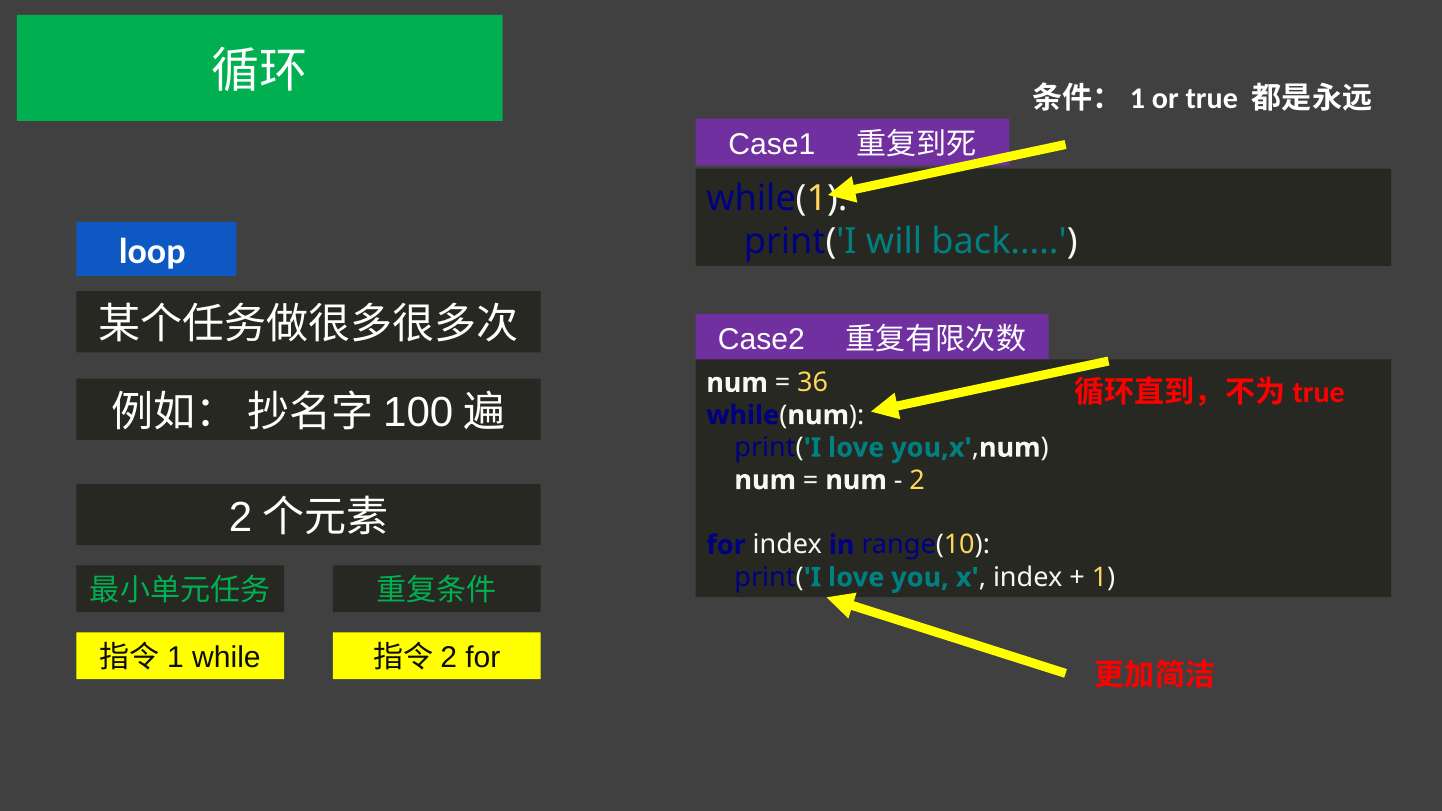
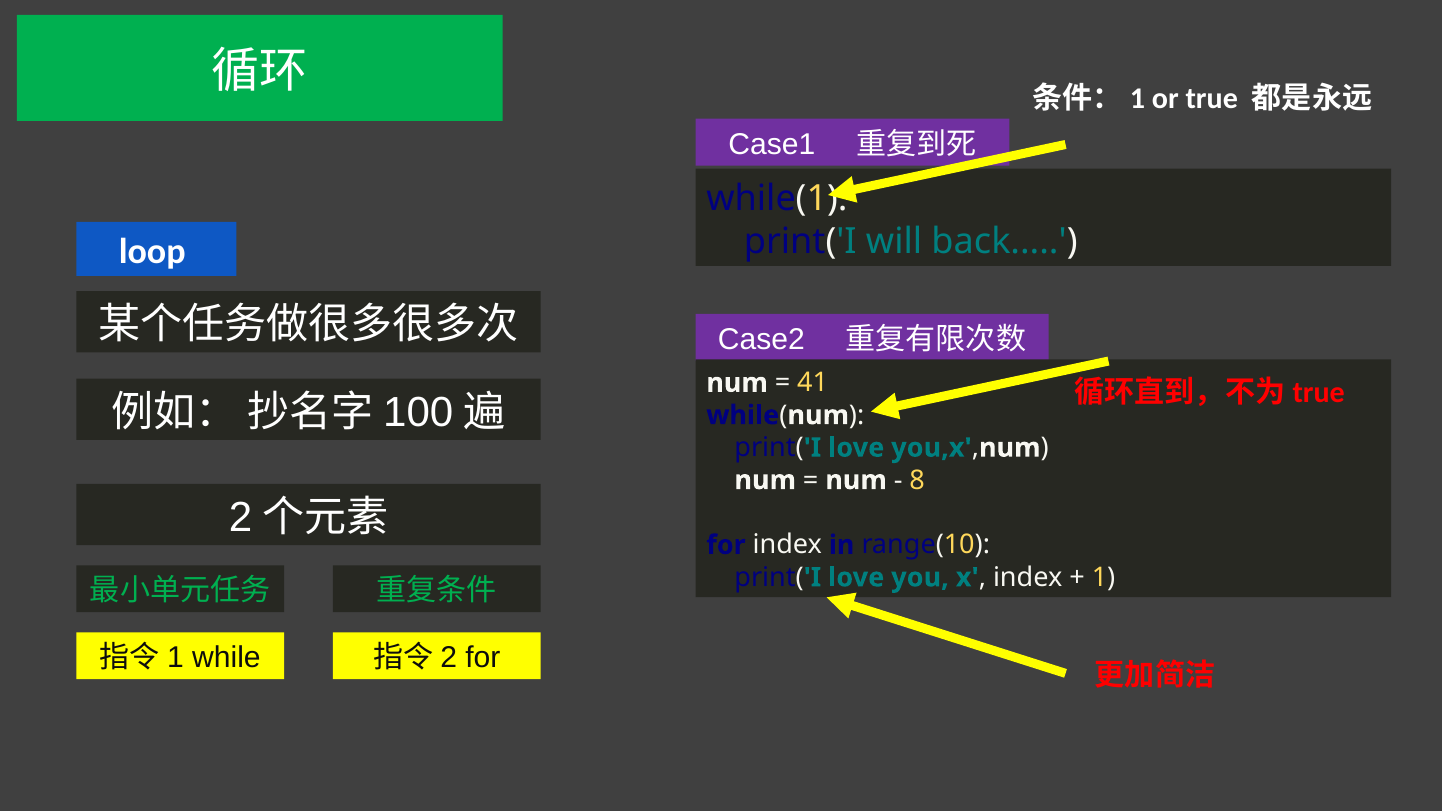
36: 36 -> 41
2 at (917, 480): 2 -> 8
